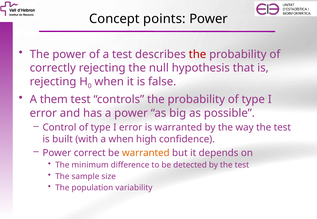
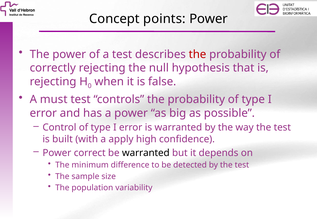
them: them -> must
a when: when -> apply
warranted at (146, 153) colour: orange -> black
